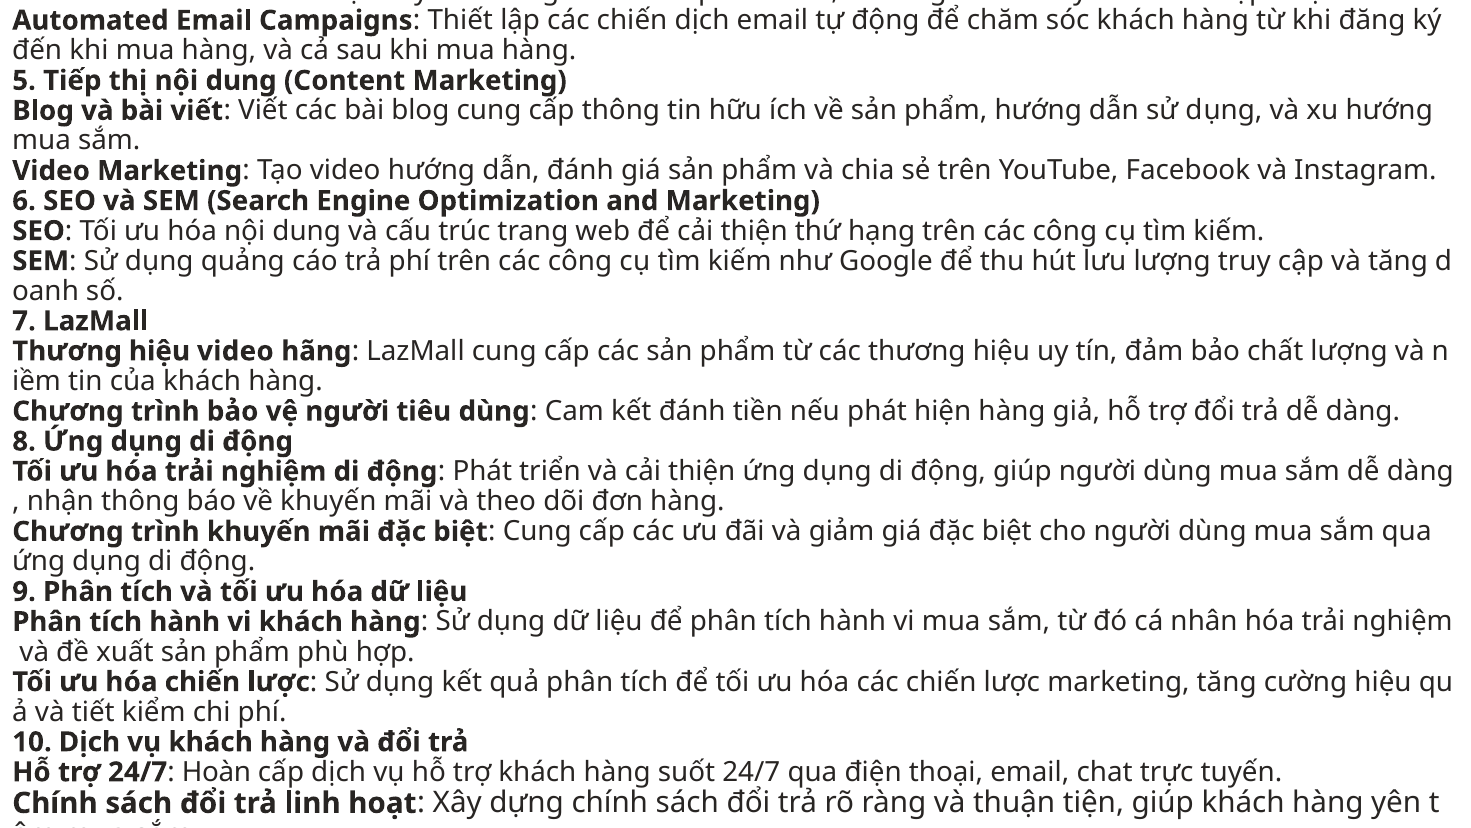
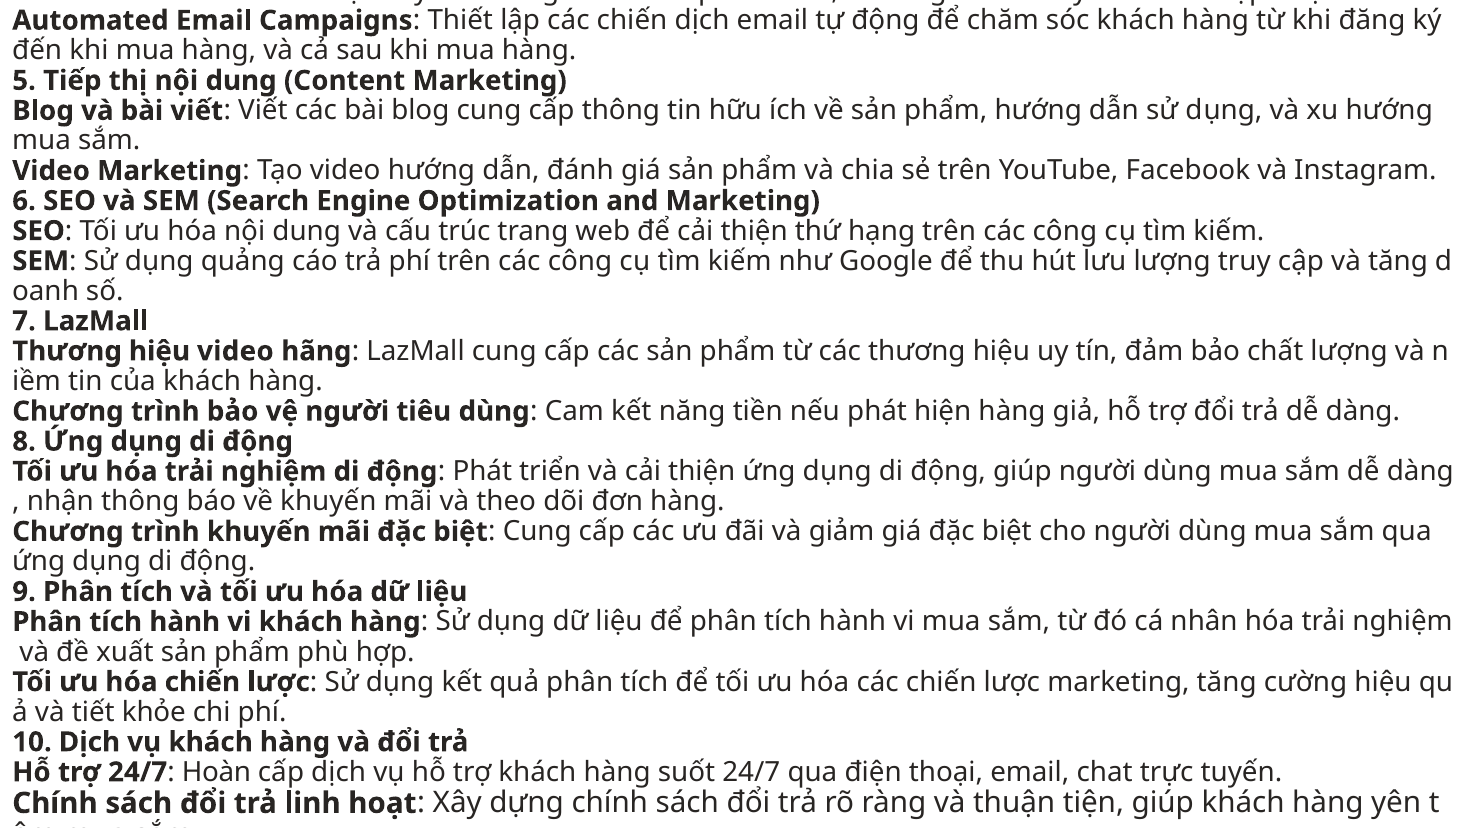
kết đánh: đánh -> năng
kiểm: kiểm -> khỏe
